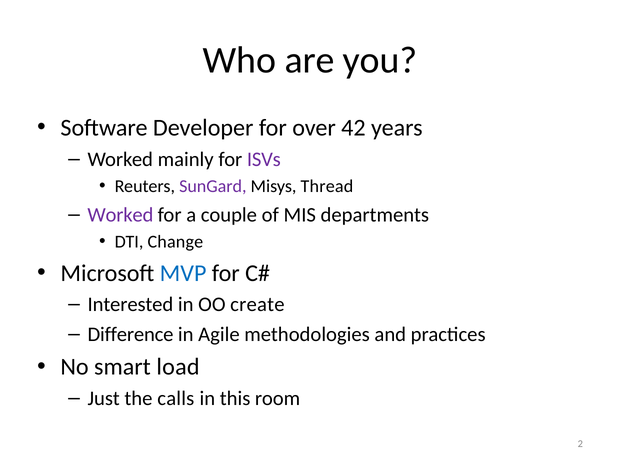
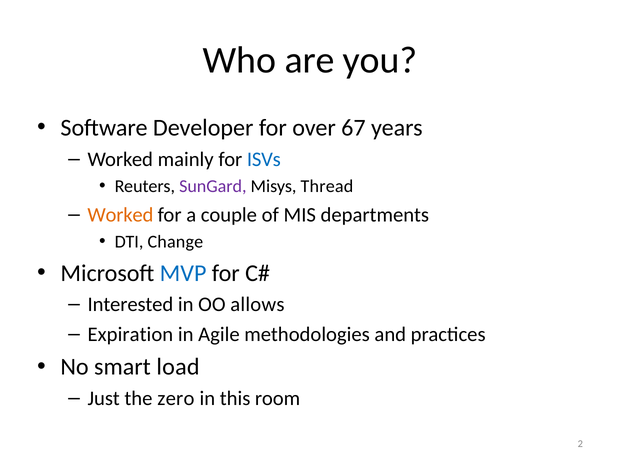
42: 42 -> 67
ISVs colour: purple -> blue
Worked at (120, 215) colour: purple -> orange
create: create -> allows
Difference: Difference -> Expiration
calls: calls -> zero
